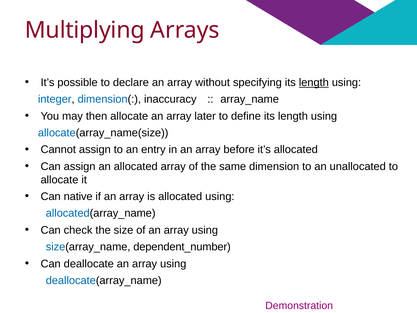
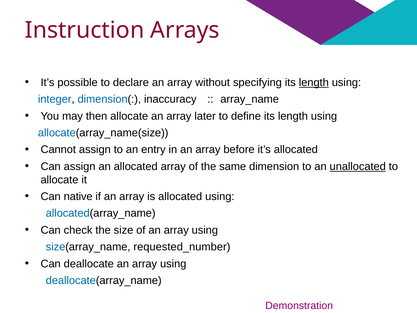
Multiplying: Multiplying -> Instruction
unallocated underline: none -> present
dependent_number: dependent_number -> requested_number
